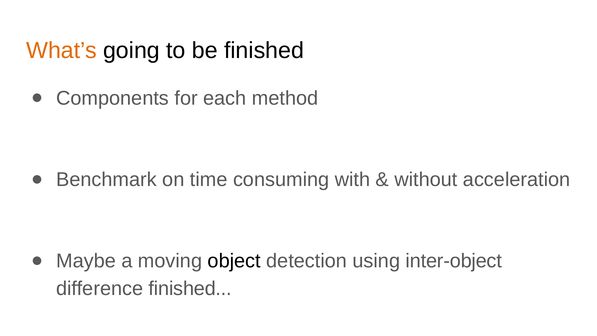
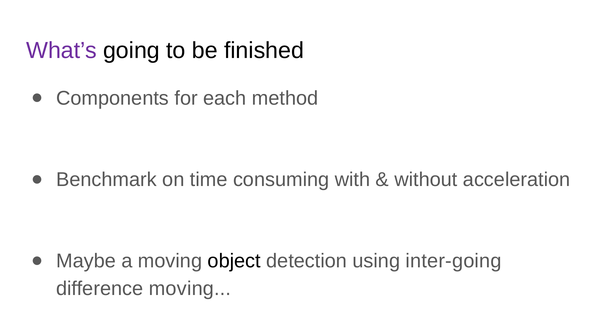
What’s colour: orange -> purple
inter-object: inter-object -> inter-going
difference finished: finished -> moving
